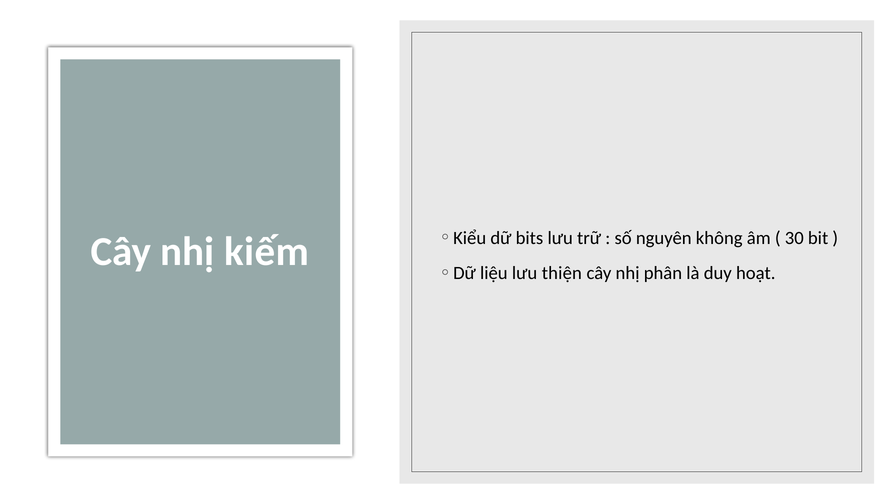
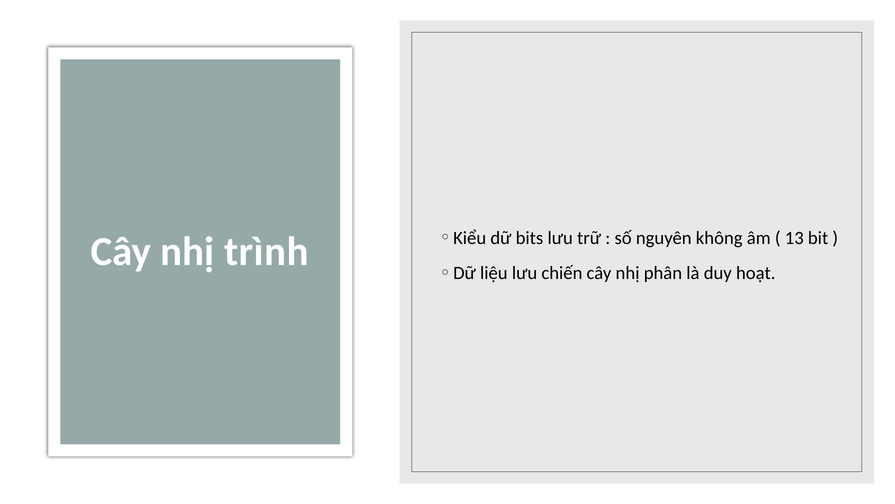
kiếm: kiếm -> trình
30: 30 -> 13
thiện: thiện -> chiến
